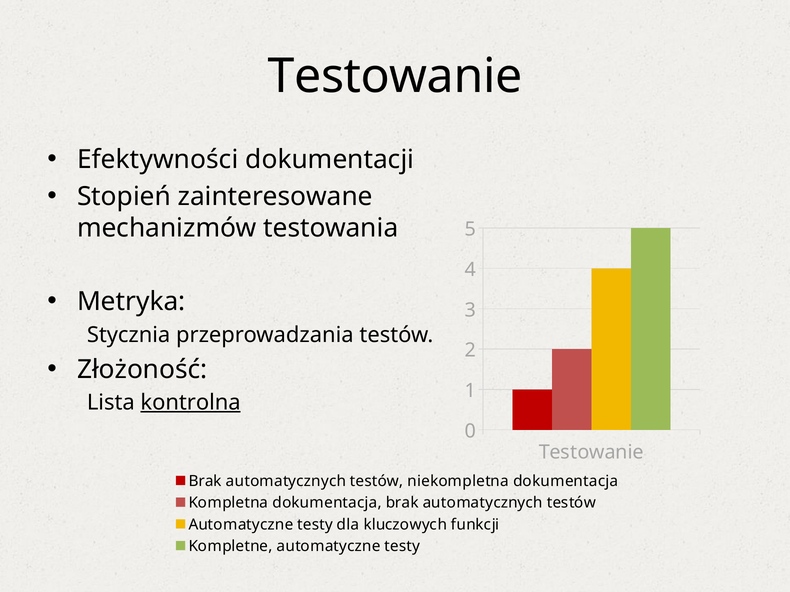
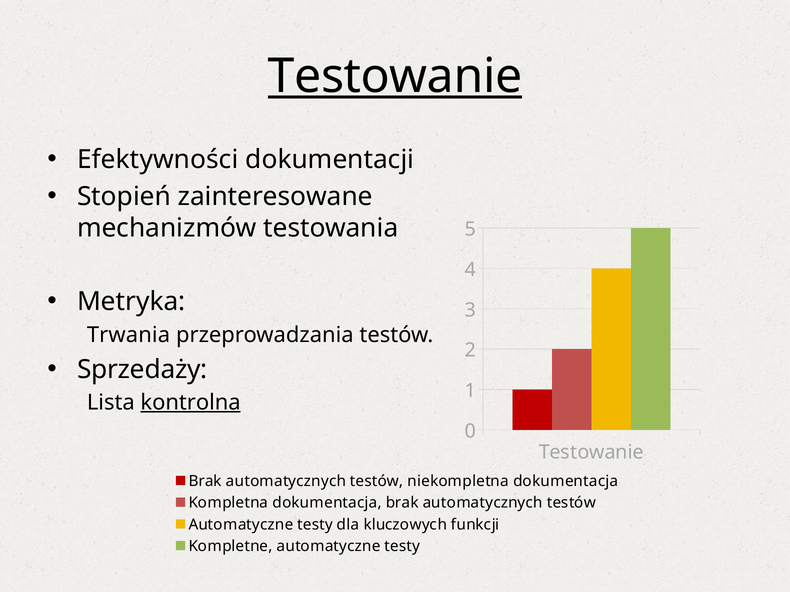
Testowanie at (395, 76) underline: none -> present
Stycznia: Stycznia -> Trwania
Złożoność: Złożoność -> Sprzedaży
